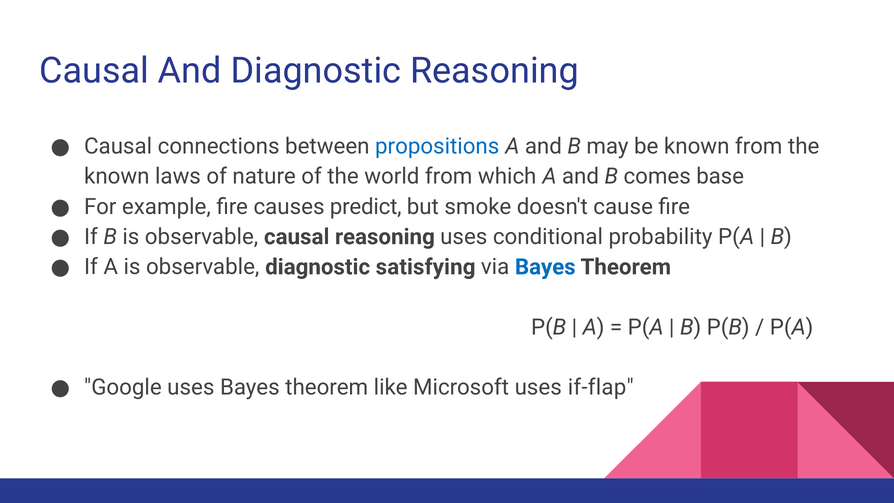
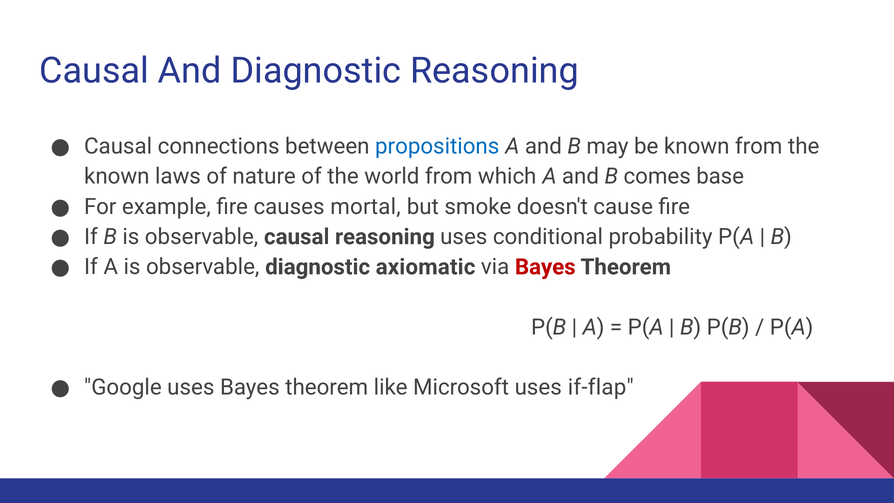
predict: predict -> mortal
satisfying: satisfying -> axiomatic
Bayes at (545, 267) colour: blue -> red
